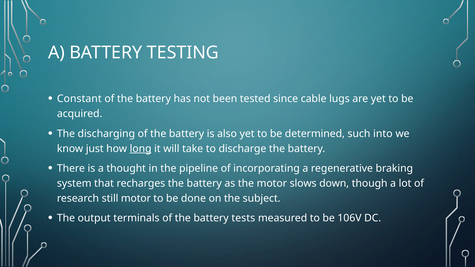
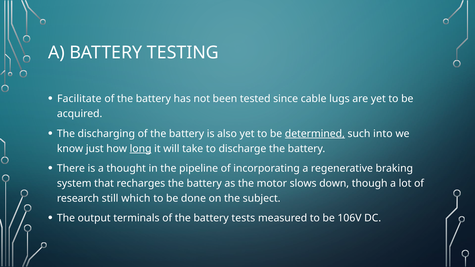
Constant: Constant -> Facilitate
determined underline: none -> present
still motor: motor -> which
